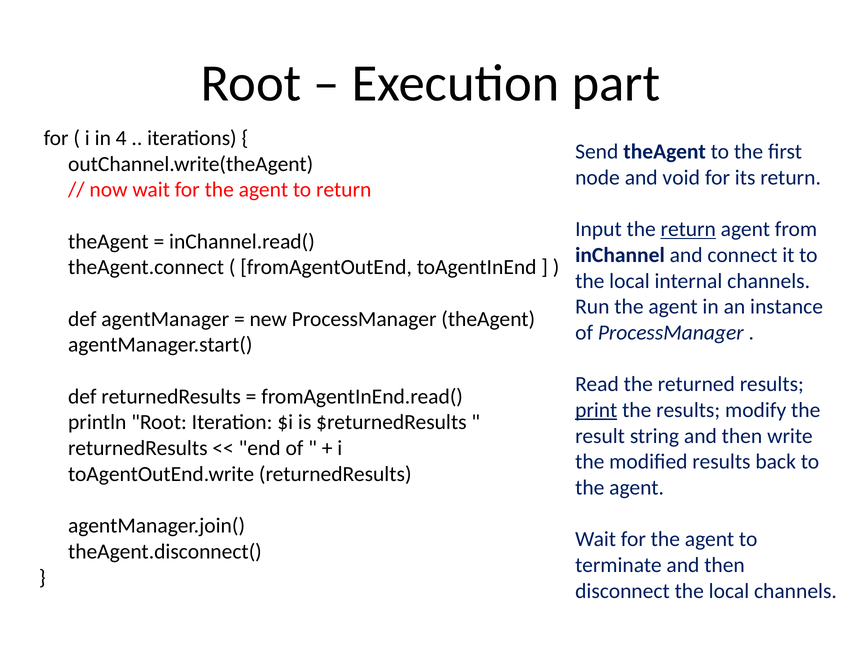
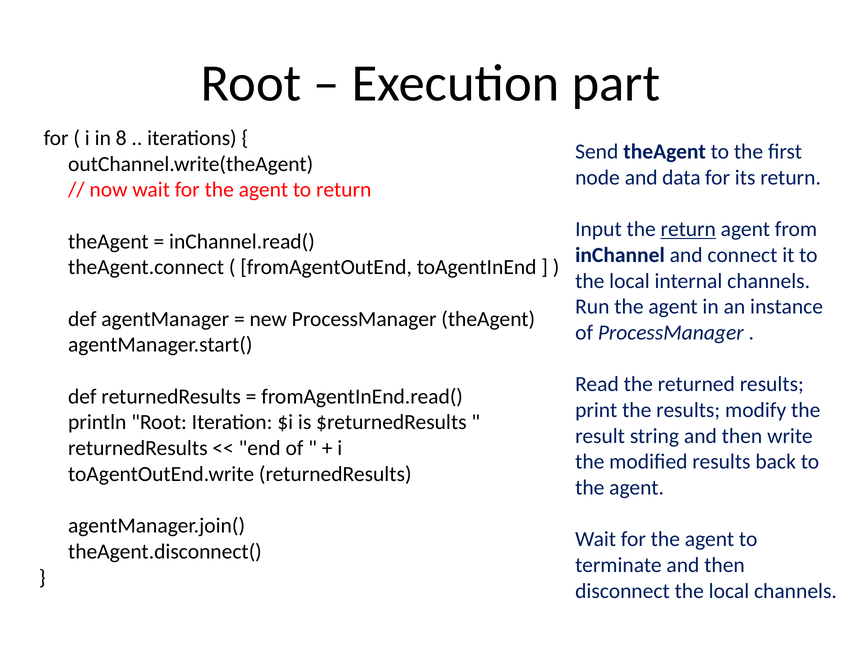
4: 4 -> 8
void: void -> data
print underline: present -> none
